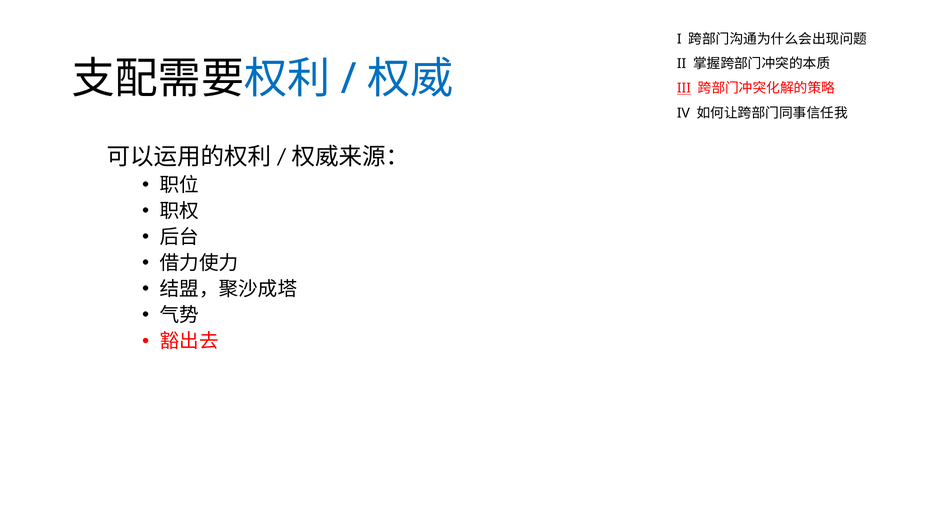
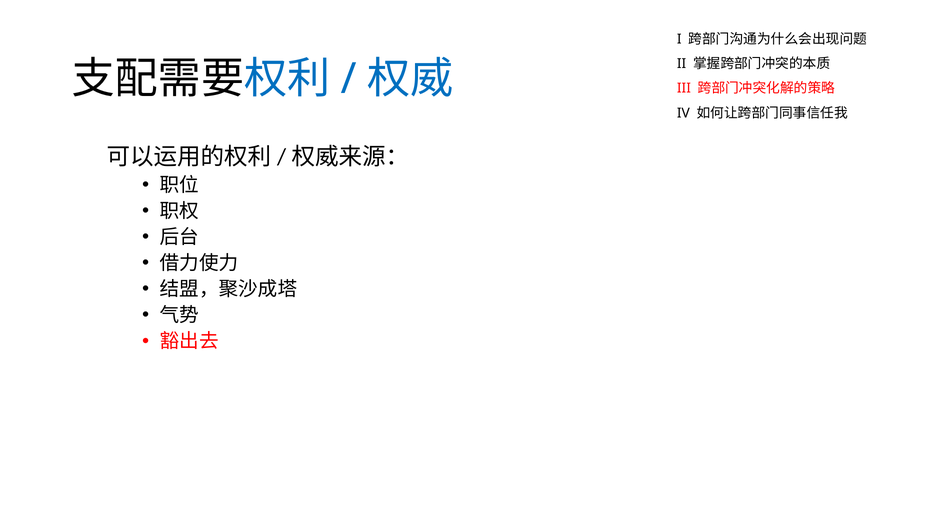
III underline: present -> none
